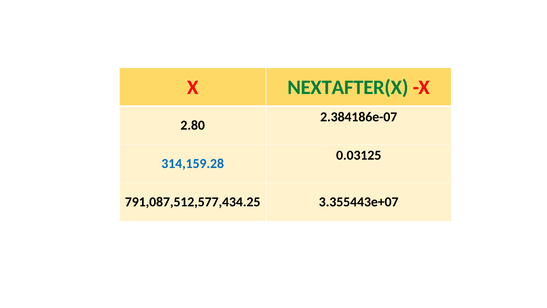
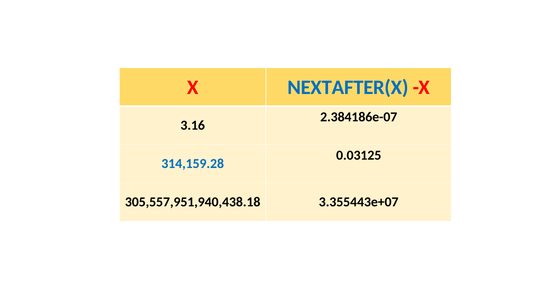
NEXTAFTER(X colour: green -> blue
2.80: 2.80 -> 3.16
791,087,512,577,434.25: 791,087,512,577,434.25 -> 305,557,951,940,438.18
